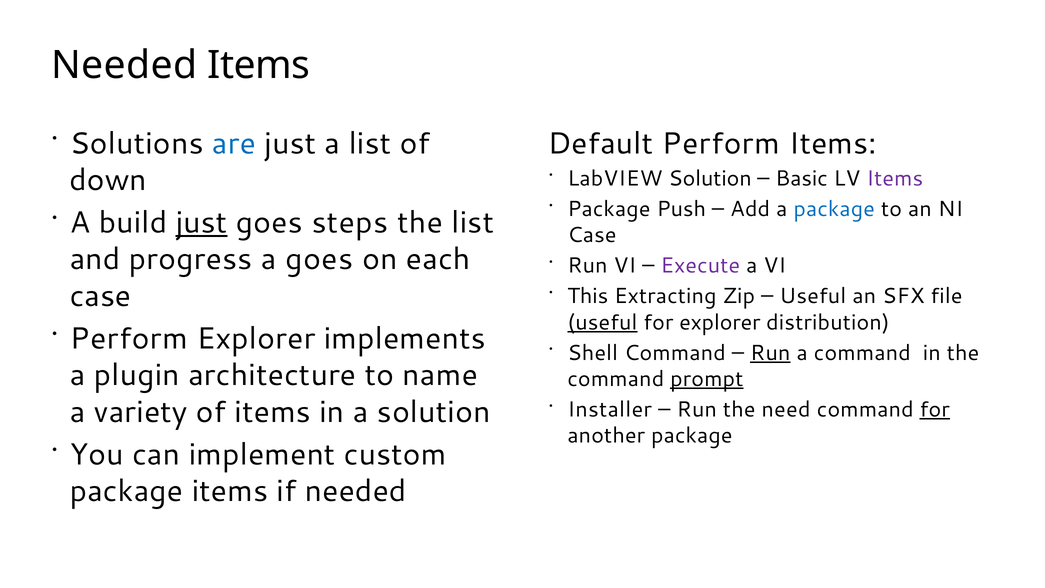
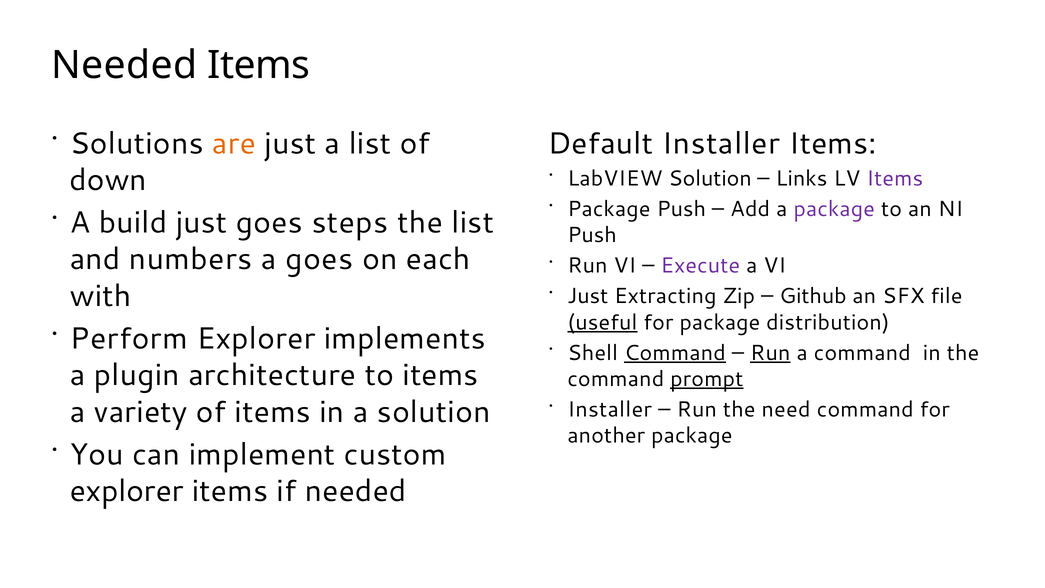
are colour: blue -> orange
Default Perform: Perform -> Installer
Basic: Basic -> Links
package at (834, 209) colour: blue -> purple
just at (202, 223) underline: present -> none
Case at (592, 235): Case -> Push
progress: progress -> numbers
case at (101, 296): case -> with
This at (588, 296): This -> Just
Useful at (813, 296): Useful -> Github
for explorer: explorer -> package
Command at (675, 353) underline: none -> present
to name: name -> items
for at (935, 409) underline: present -> none
package at (127, 491): package -> explorer
